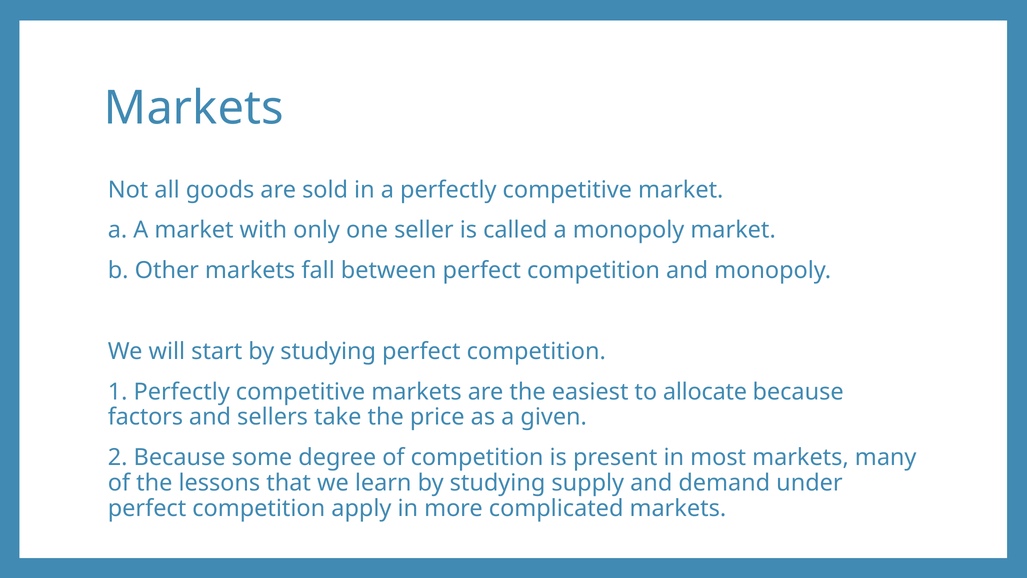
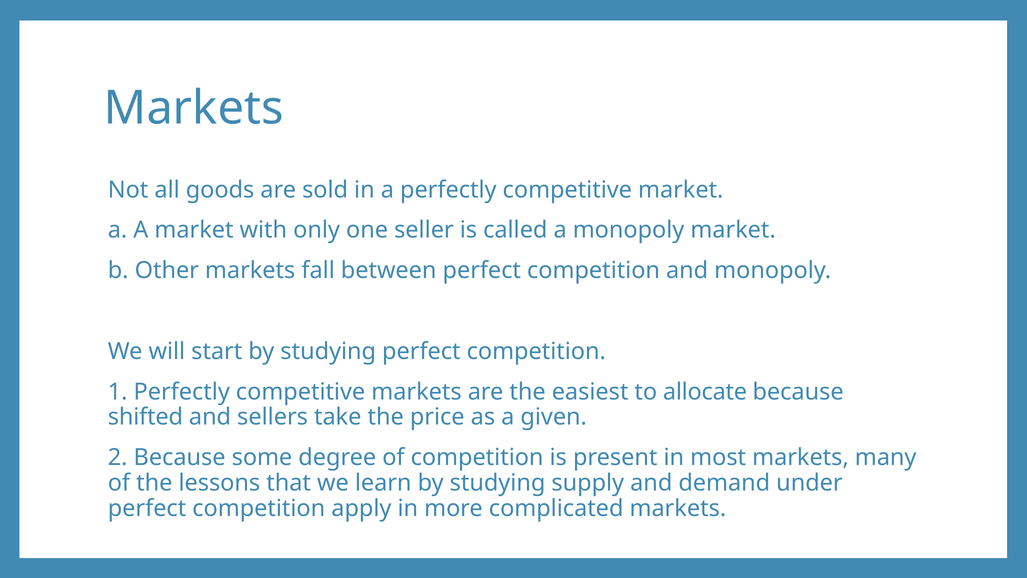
factors: factors -> shifted
